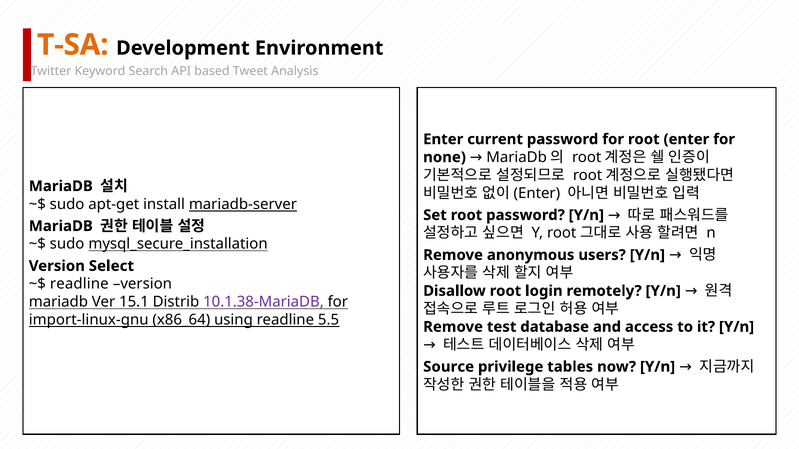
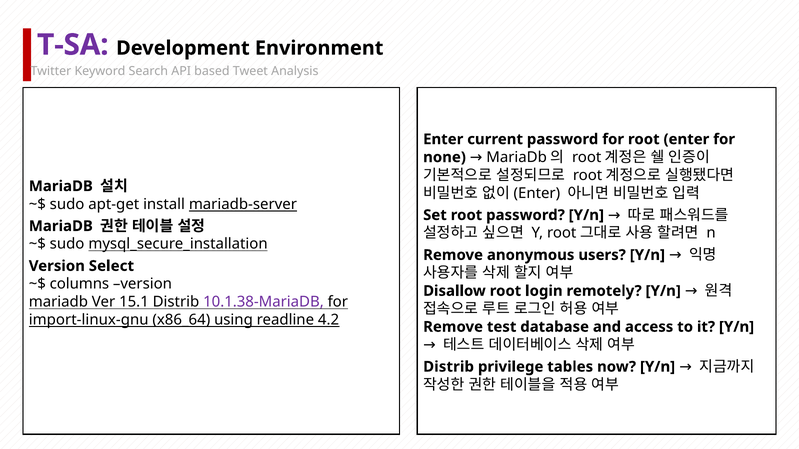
T-SA colour: orange -> purple
readline at (79, 284): readline -> columns
5.5: 5.5 -> 4.2
Source at (449, 367): Source -> Distrib
